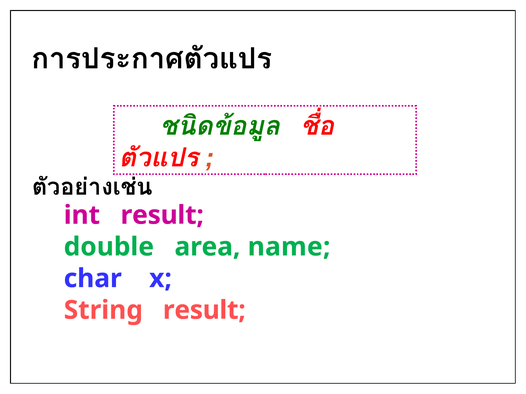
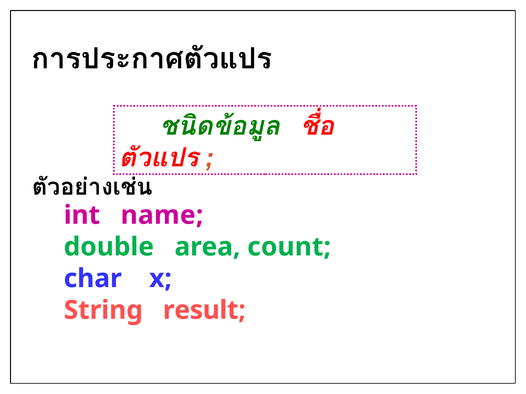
int result: result -> name
name: name -> count
